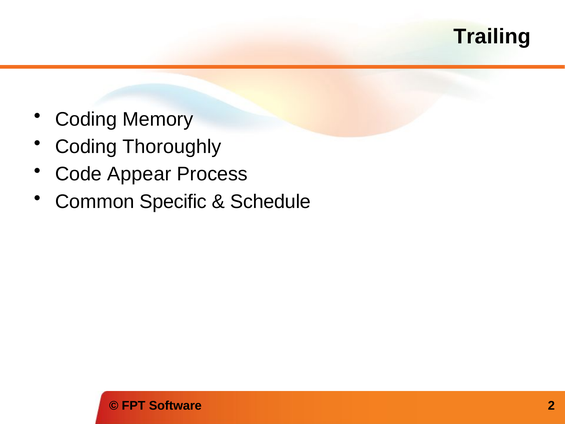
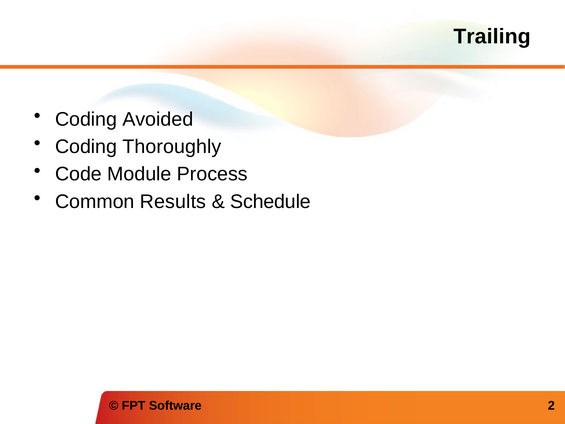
Memory: Memory -> Avoided
Appear: Appear -> Module
Specific: Specific -> Results
